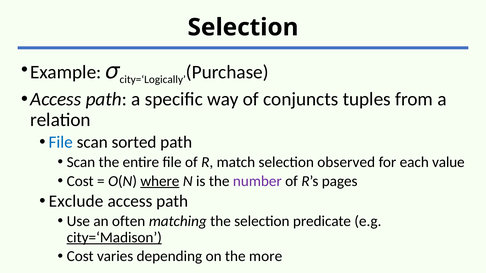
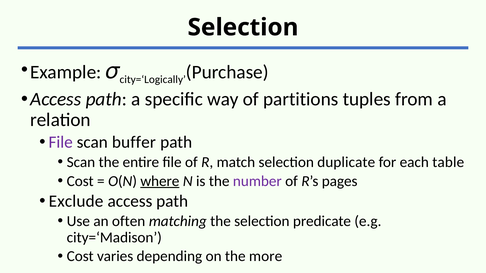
conjuncts: conjuncts -> partitions
File at (61, 142) colour: blue -> purple
sorted: sorted -> buffer
observed: observed -> duplicate
value: value -> table
city=‘Madison underline: present -> none
